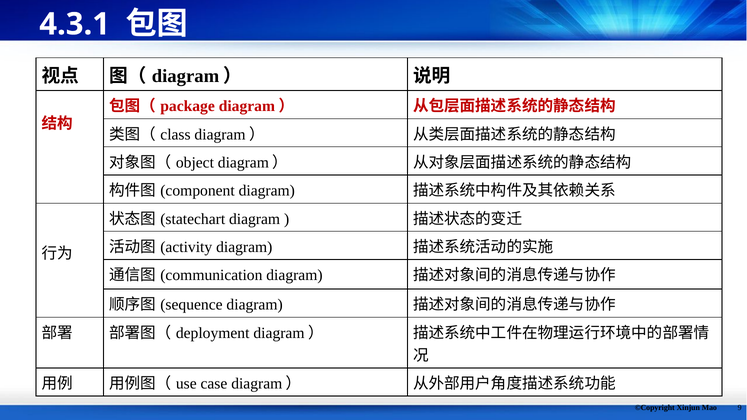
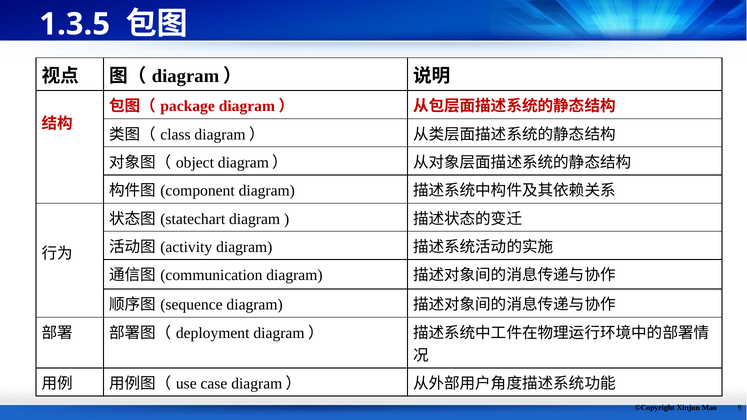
4.3.1: 4.3.1 -> 1.3.5
